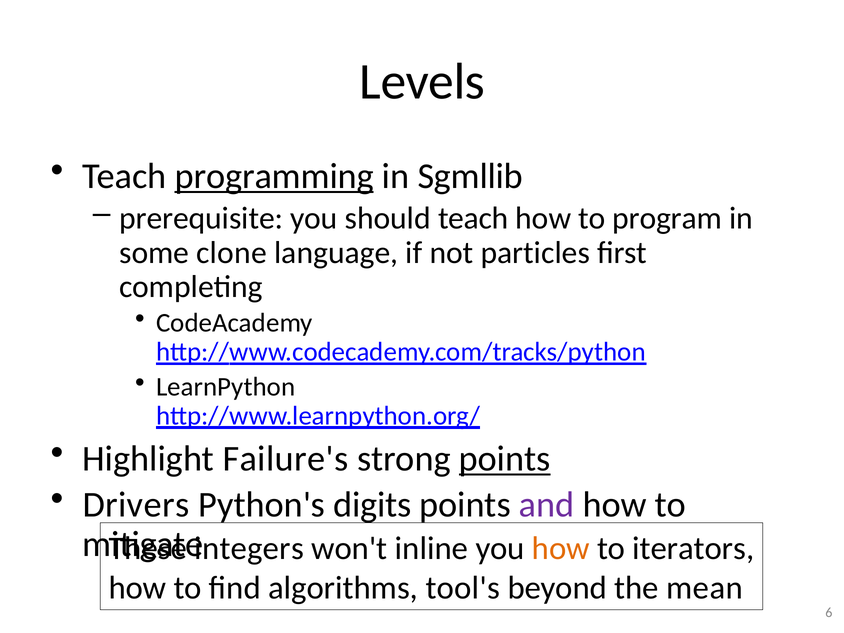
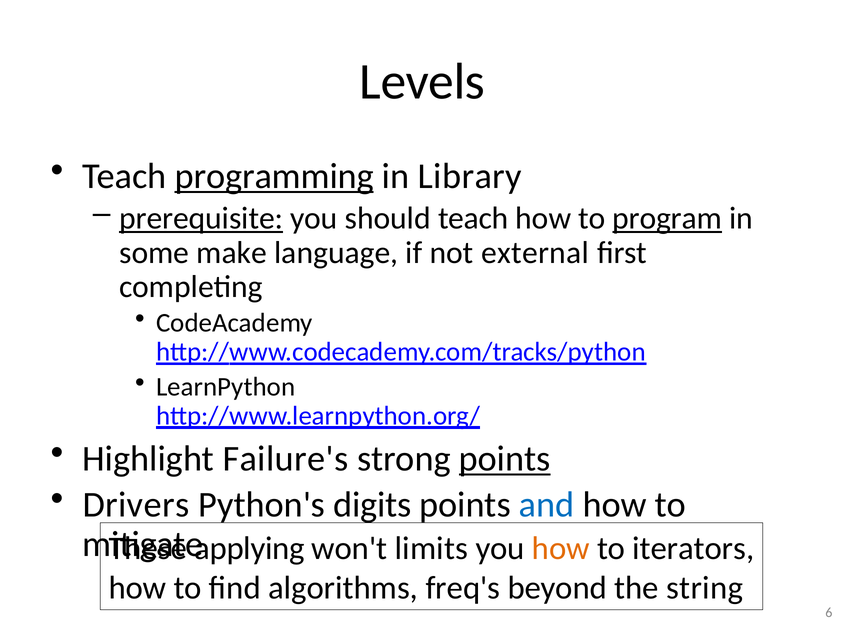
Sgmllib: Sgmllib -> Library
prerequisite underline: none -> present
program underline: none -> present
clone: clone -> make
particles: particles -> external
and colour: purple -> blue
integers: integers -> applying
inline: inline -> limits
tool's: tool's -> freq's
mean: mean -> string
